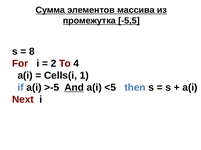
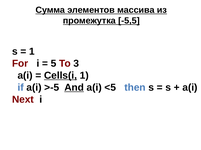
8 at (32, 52): 8 -> 1
2: 2 -> 5
4: 4 -> 3
Cells(i underline: none -> present
